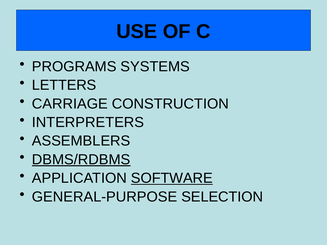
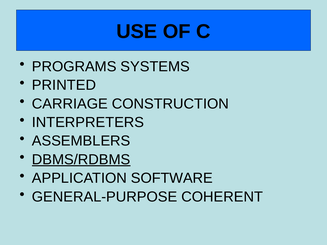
LETTERS: LETTERS -> PRINTED
SOFTWARE underline: present -> none
SELECTION: SELECTION -> COHERENT
